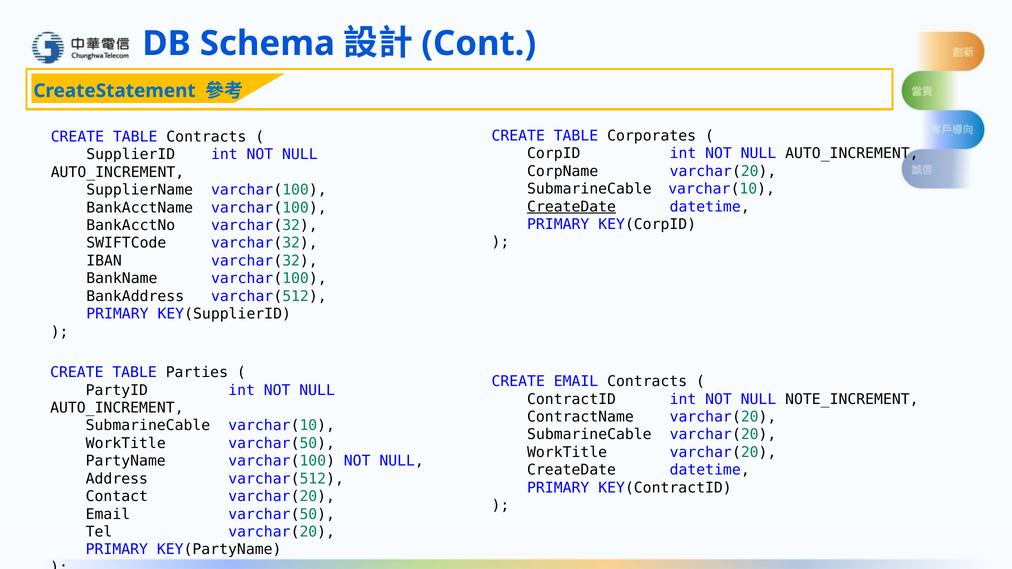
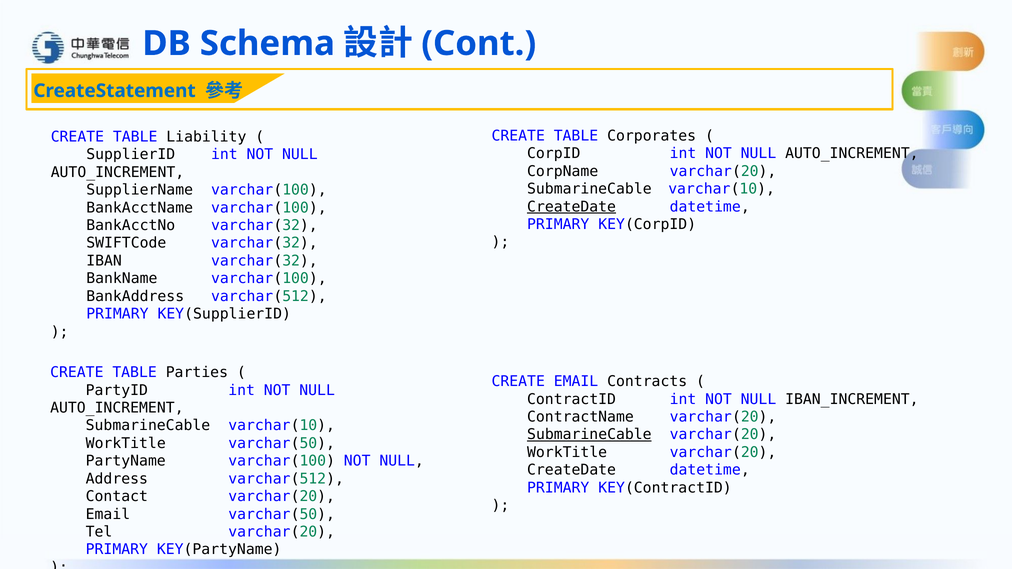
TABLE Contracts: Contracts -> Liability
NOTE_INCREMENT: NOTE_INCREMENT -> IBAN_INCREMENT
SubmarineCable at (589, 435) underline: none -> present
